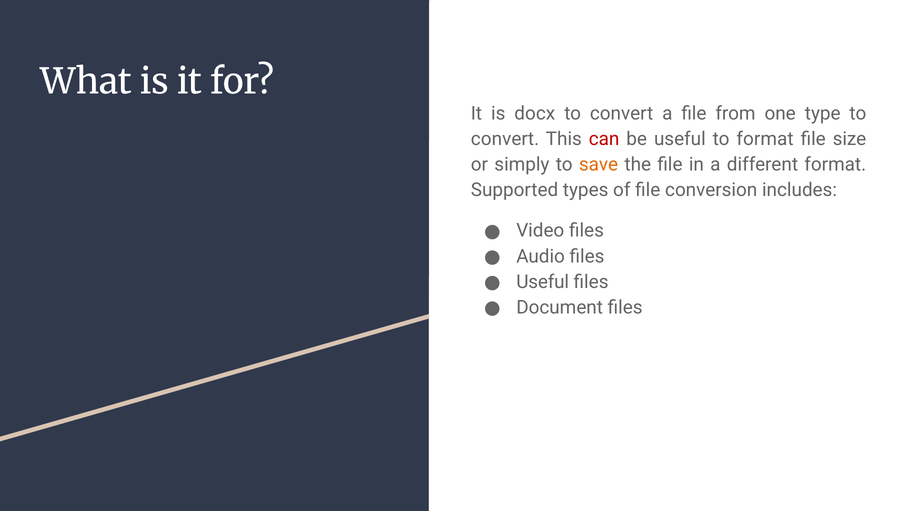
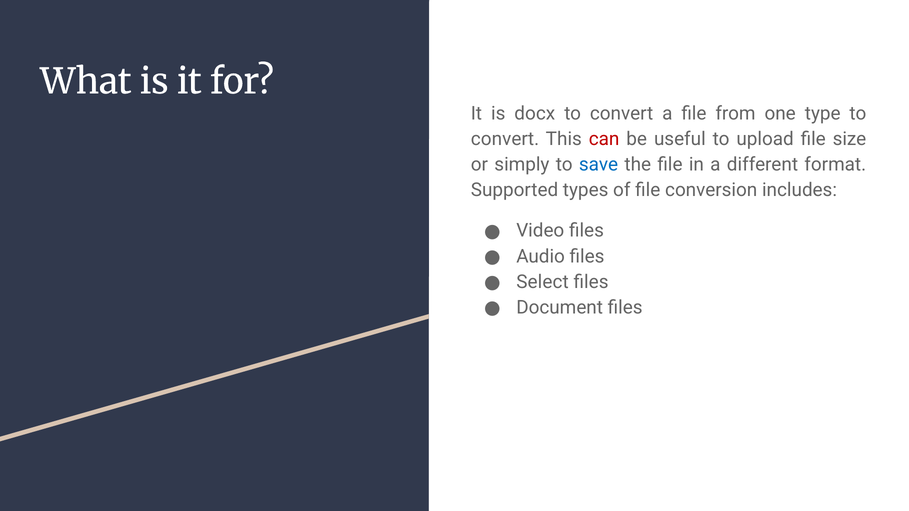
to format: format -> upload
save colour: orange -> blue
Useful at (543, 282): Useful -> Select
